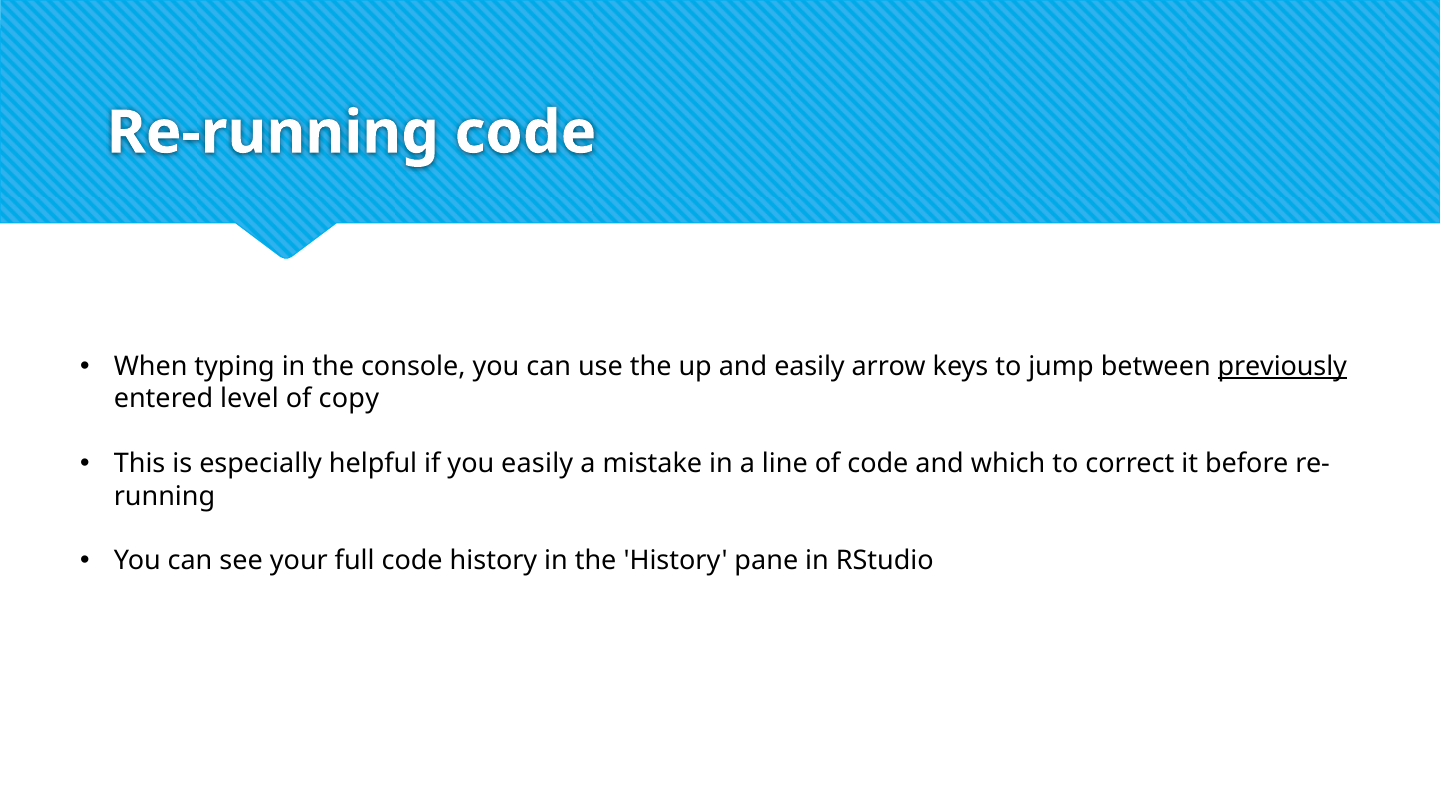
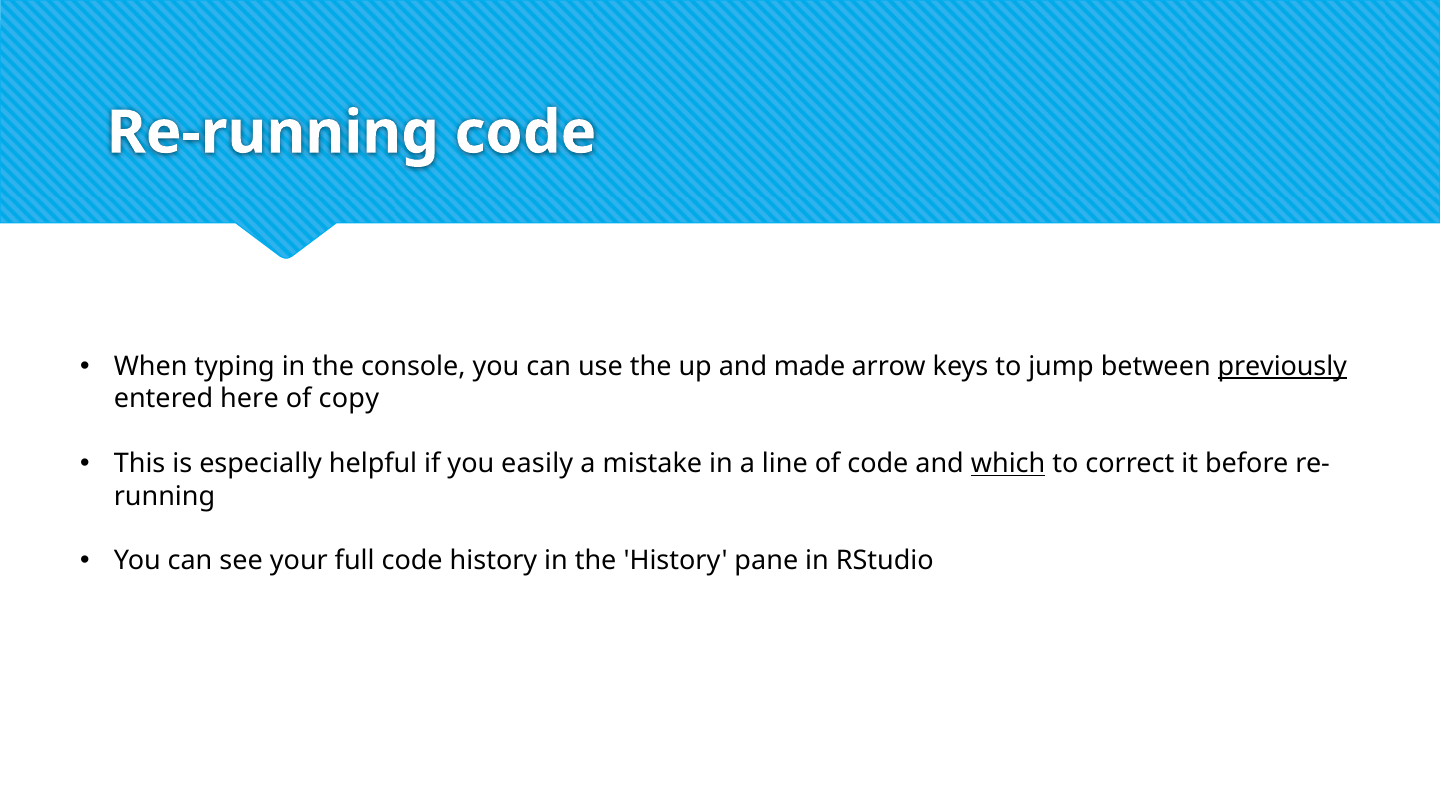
and easily: easily -> made
level: level -> here
which underline: none -> present
